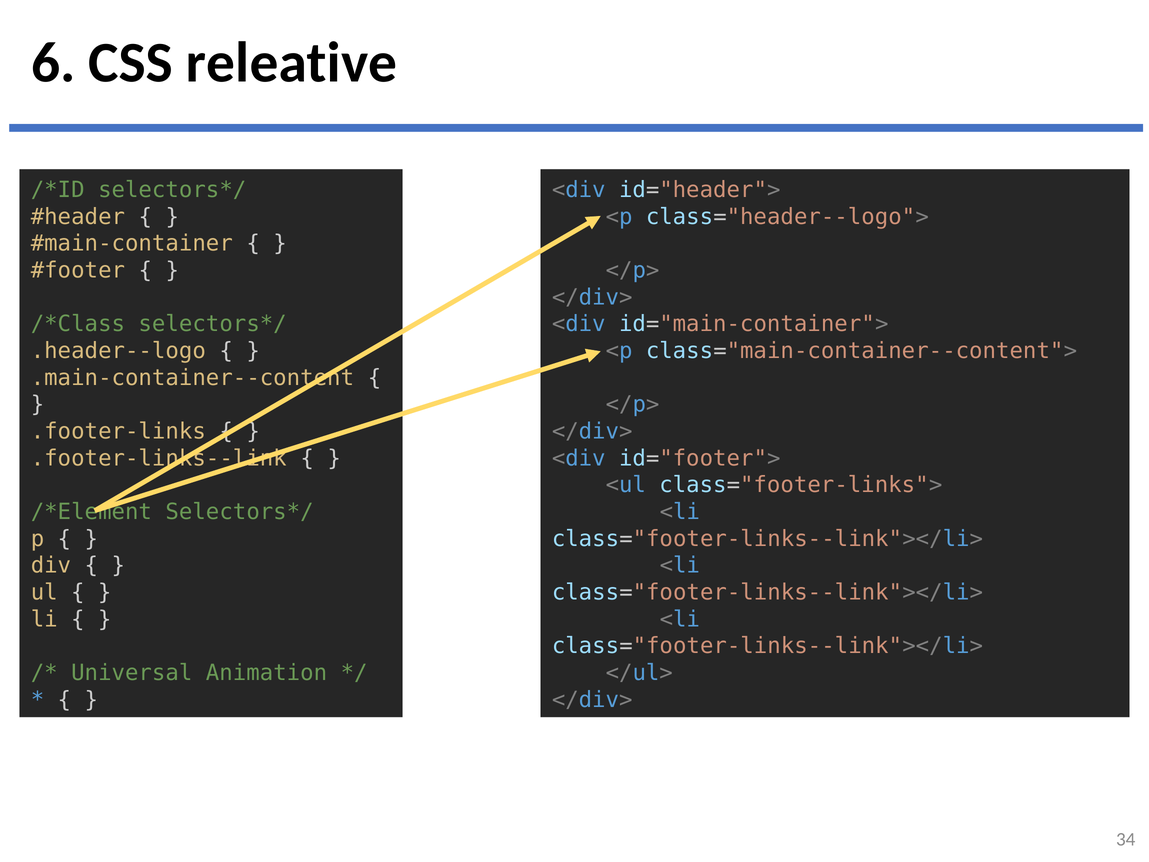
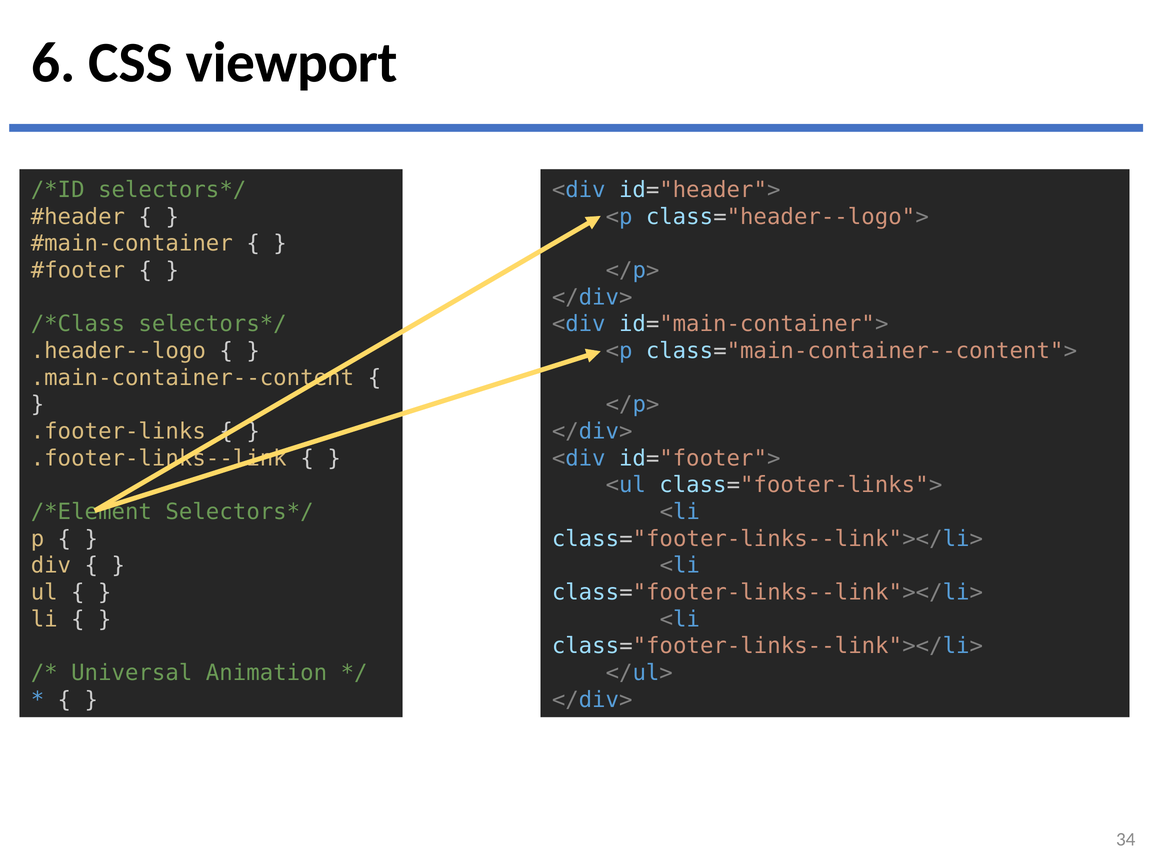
releative: releative -> viewport
